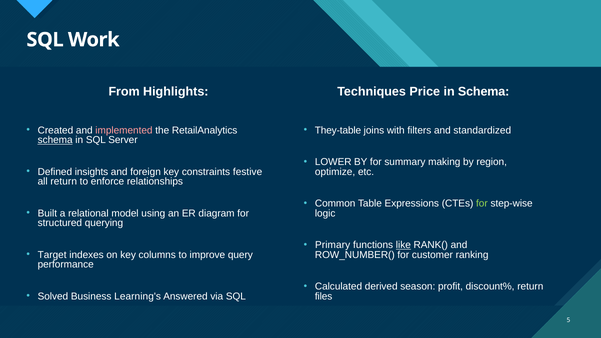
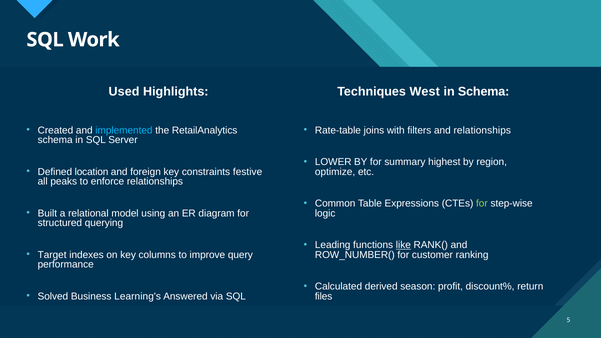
From: From -> Used
Price: Price -> West
implemented colour: pink -> light blue
They-table: They-table -> Rate-table
and standardized: standardized -> relationships
schema at (55, 140) underline: present -> none
making: making -> highest
insights: insights -> location
all return: return -> peaks
Primary: Primary -> Leading
